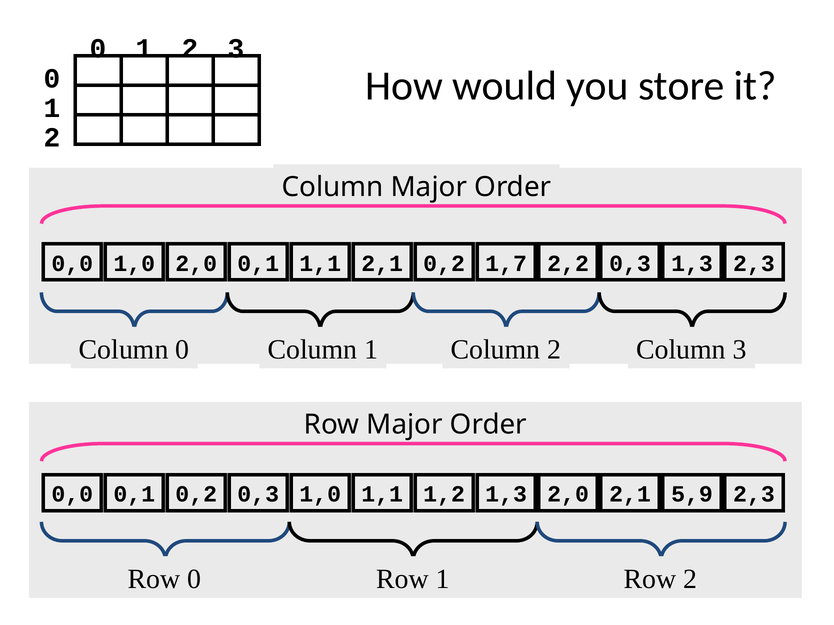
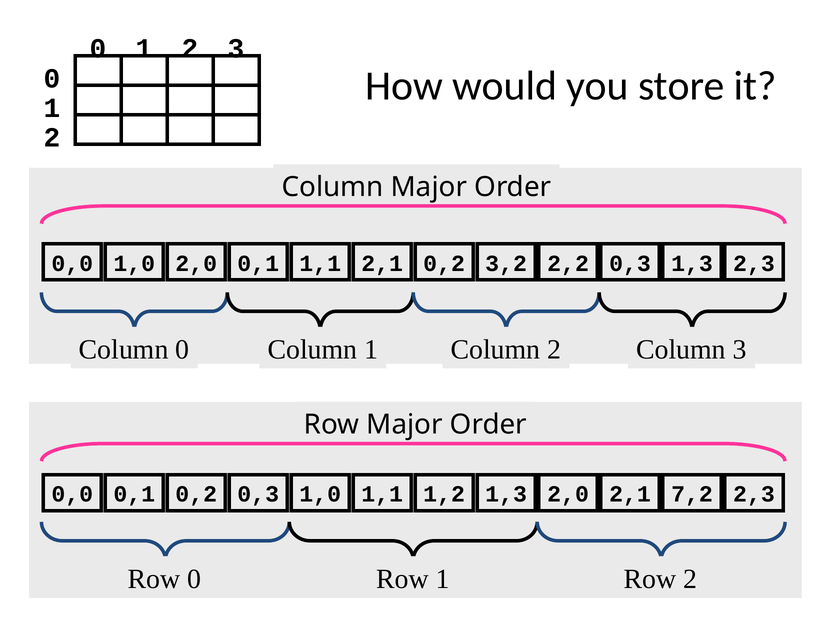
1,7: 1,7 -> 3,2
5,9: 5,9 -> 7,2
